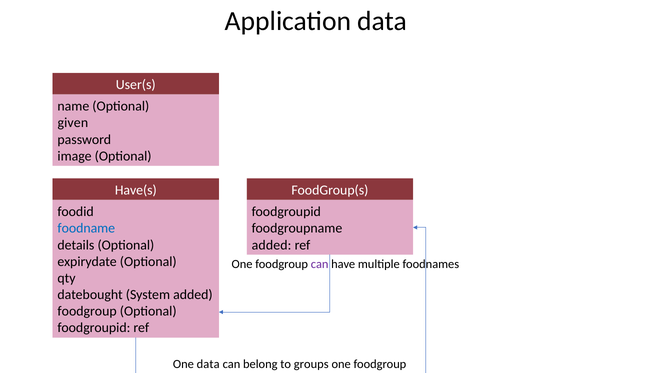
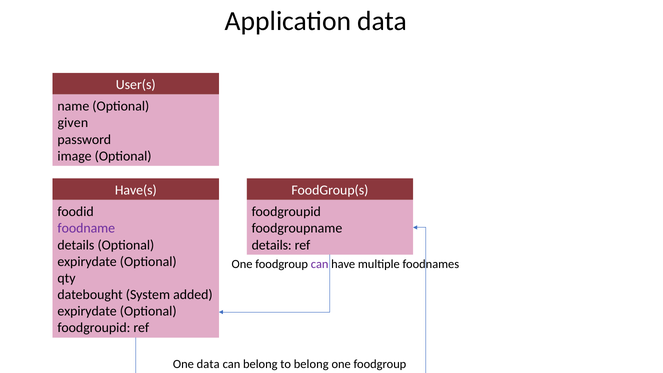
foodname colour: blue -> purple
added at (272, 245): added -> details
foodgroup at (87, 311): foodgroup -> expirydate
to groups: groups -> belong
